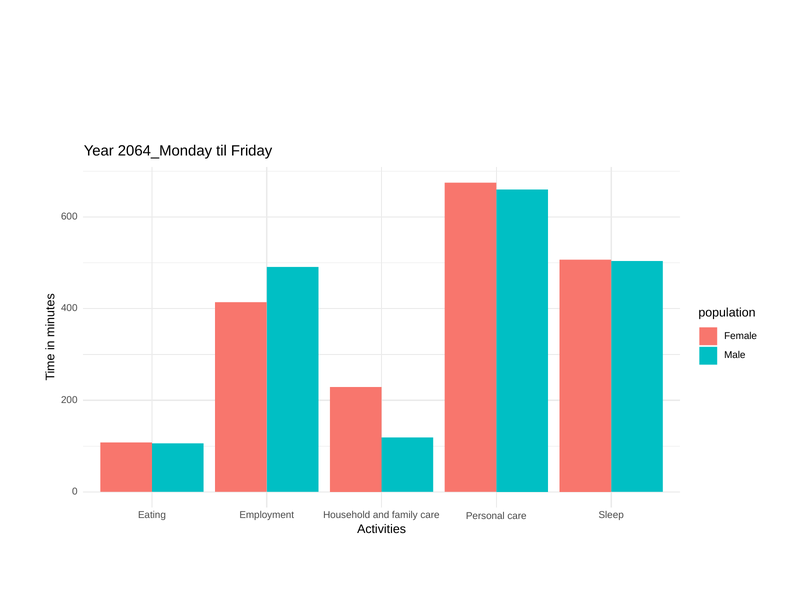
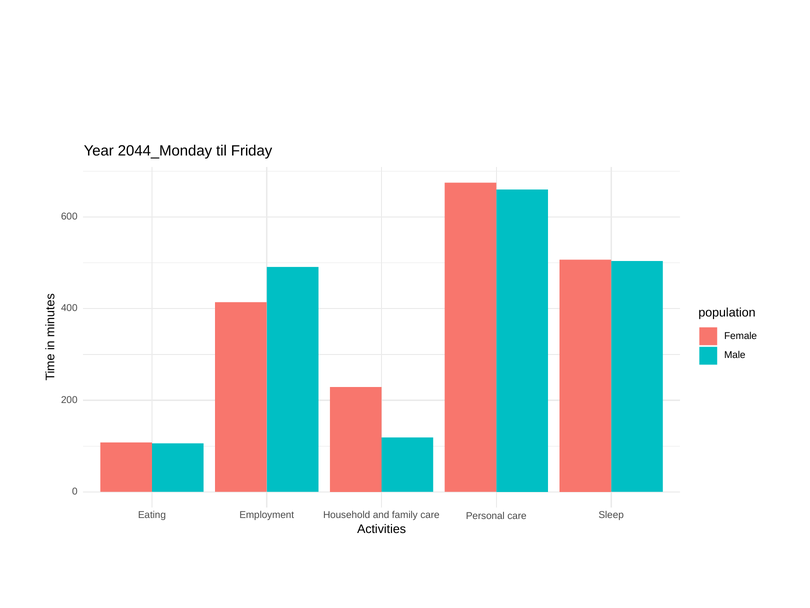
2064_Monday: 2064_Monday -> 2044_Monday
